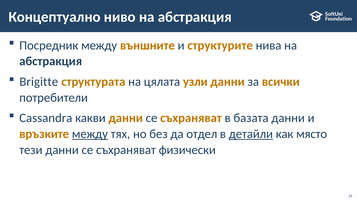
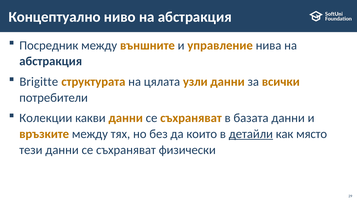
структурите: структурите -> управление
Cassandra: Cassandra -> Колекции
между at (90, 134) underline: present -> none
отдел: отдел -> които
